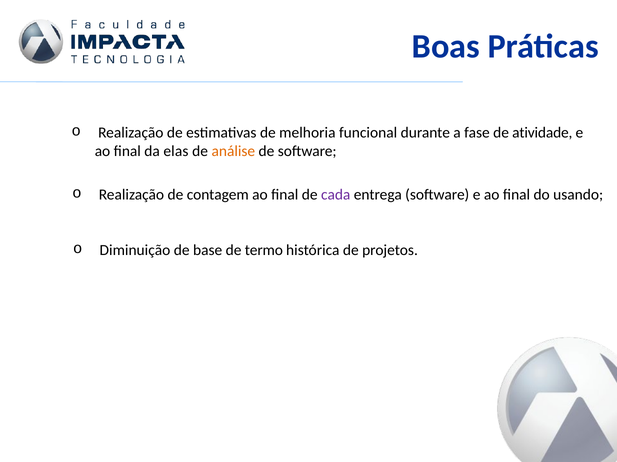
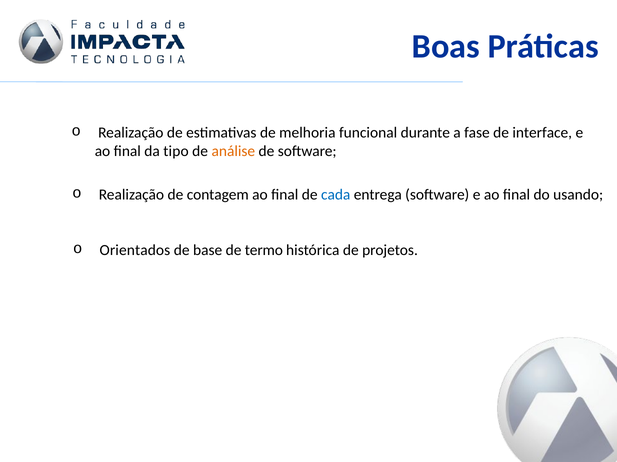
atividade: atividade -> interface
elas: elas -> tipo
cada colour: purple -> blue
Diminuição: Diminuição -> Orientados
